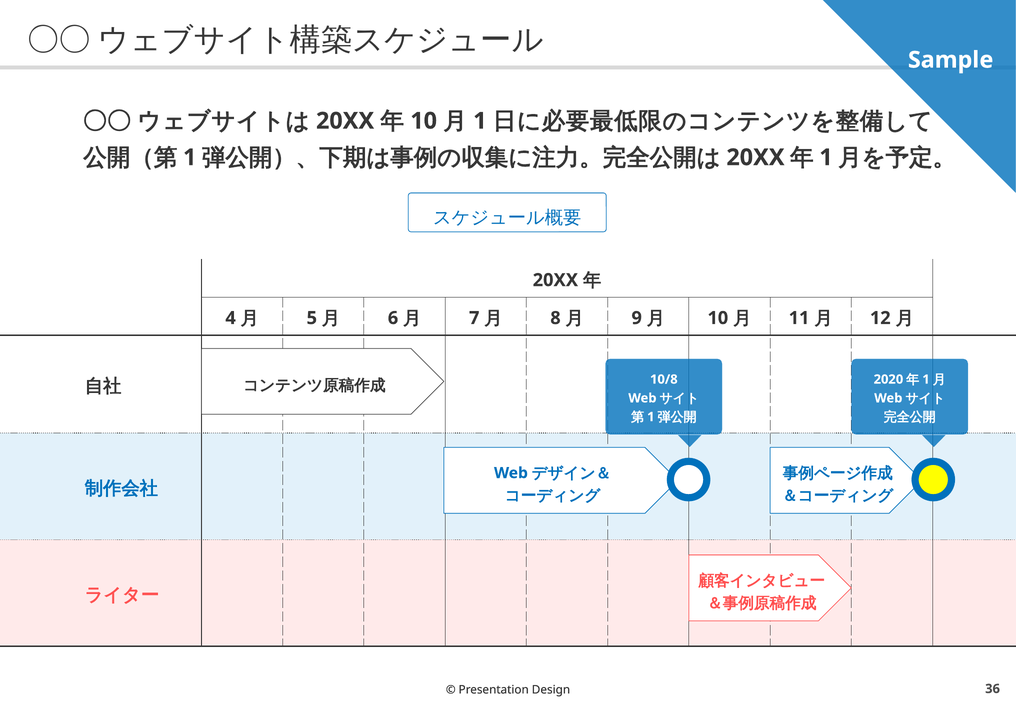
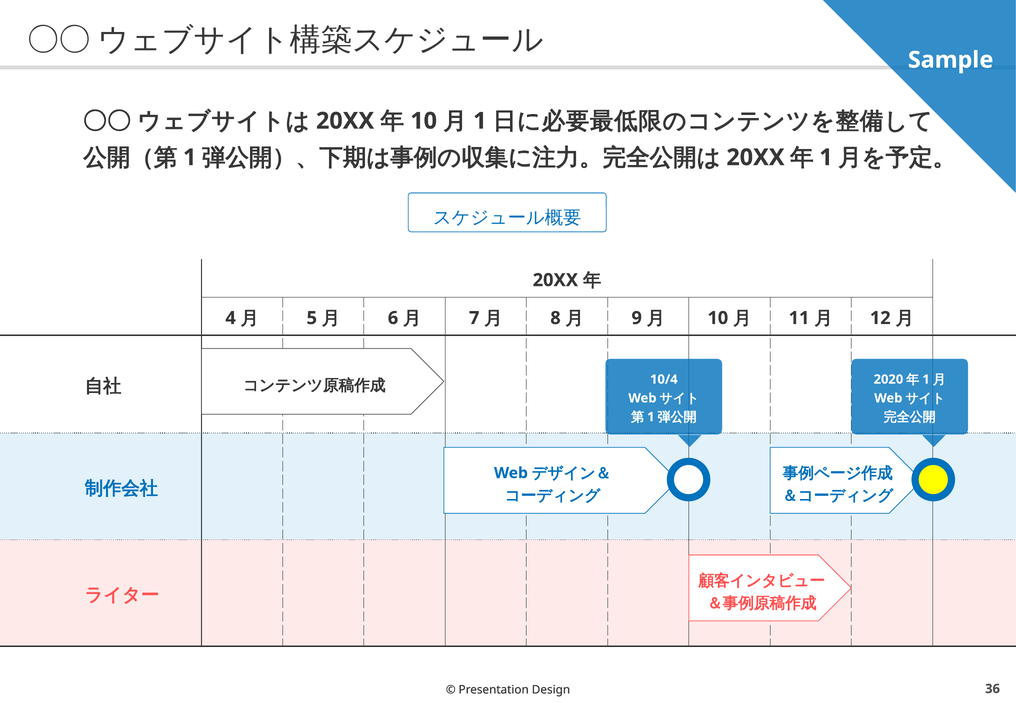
10/8: 10/8 -> 10/4
